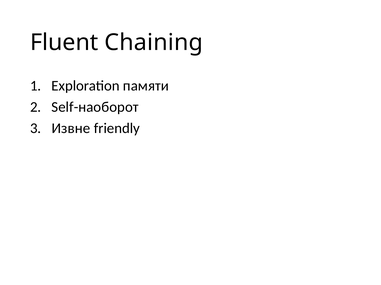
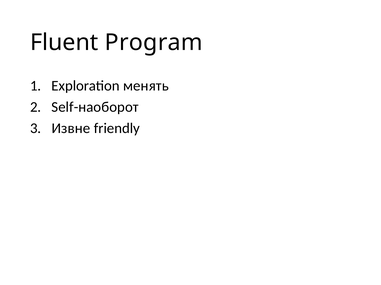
Chaining: Chaining -> Program
памяти: памяти -> менять
